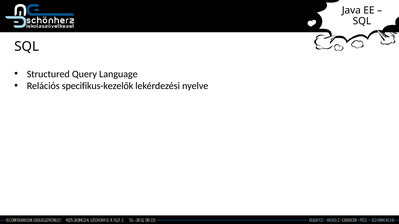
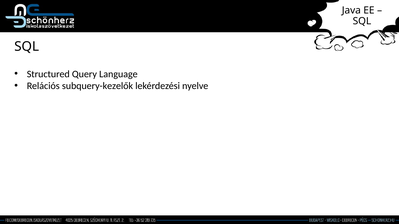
specifikus-kezelők: specifikus-kezelők -> subquery-kezelők
